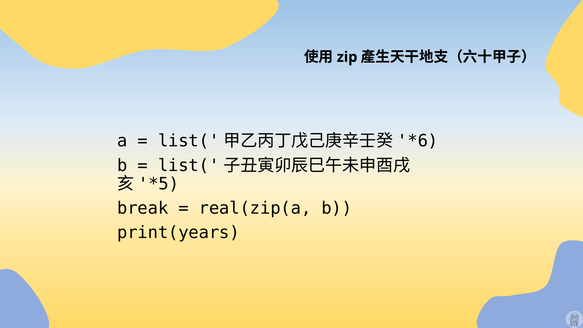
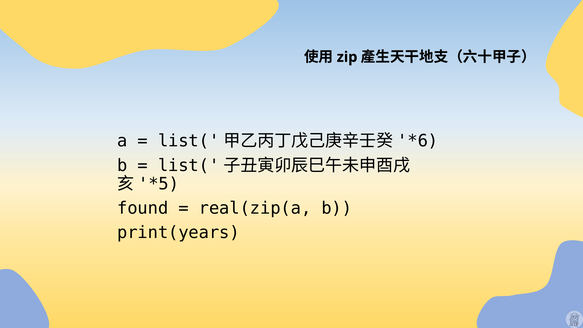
break: break -> found
